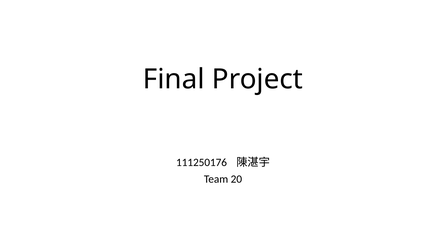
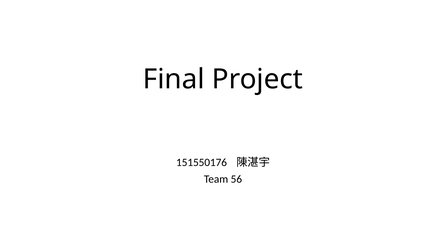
111250176: 111250176 -> 151550176
20: 20 -> 56
